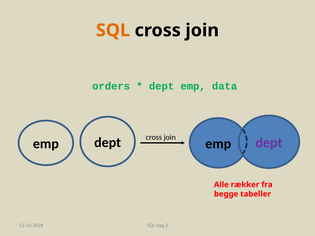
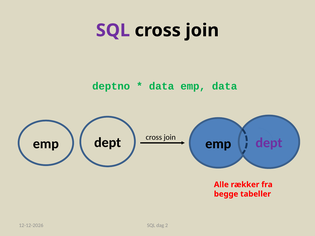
SQL at (113, 30) colour: orange -> purple
orders: orders -> deptno
dept at (162, 86): dept -> data
